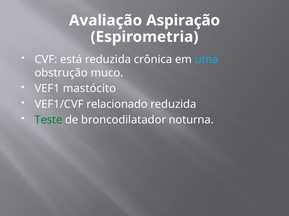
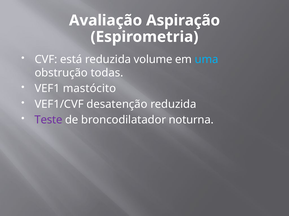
crônica: crônica -> volume
muco: muco -> todas
relacionado: relacionado -> desatenção
Teste colour: green -> purple
